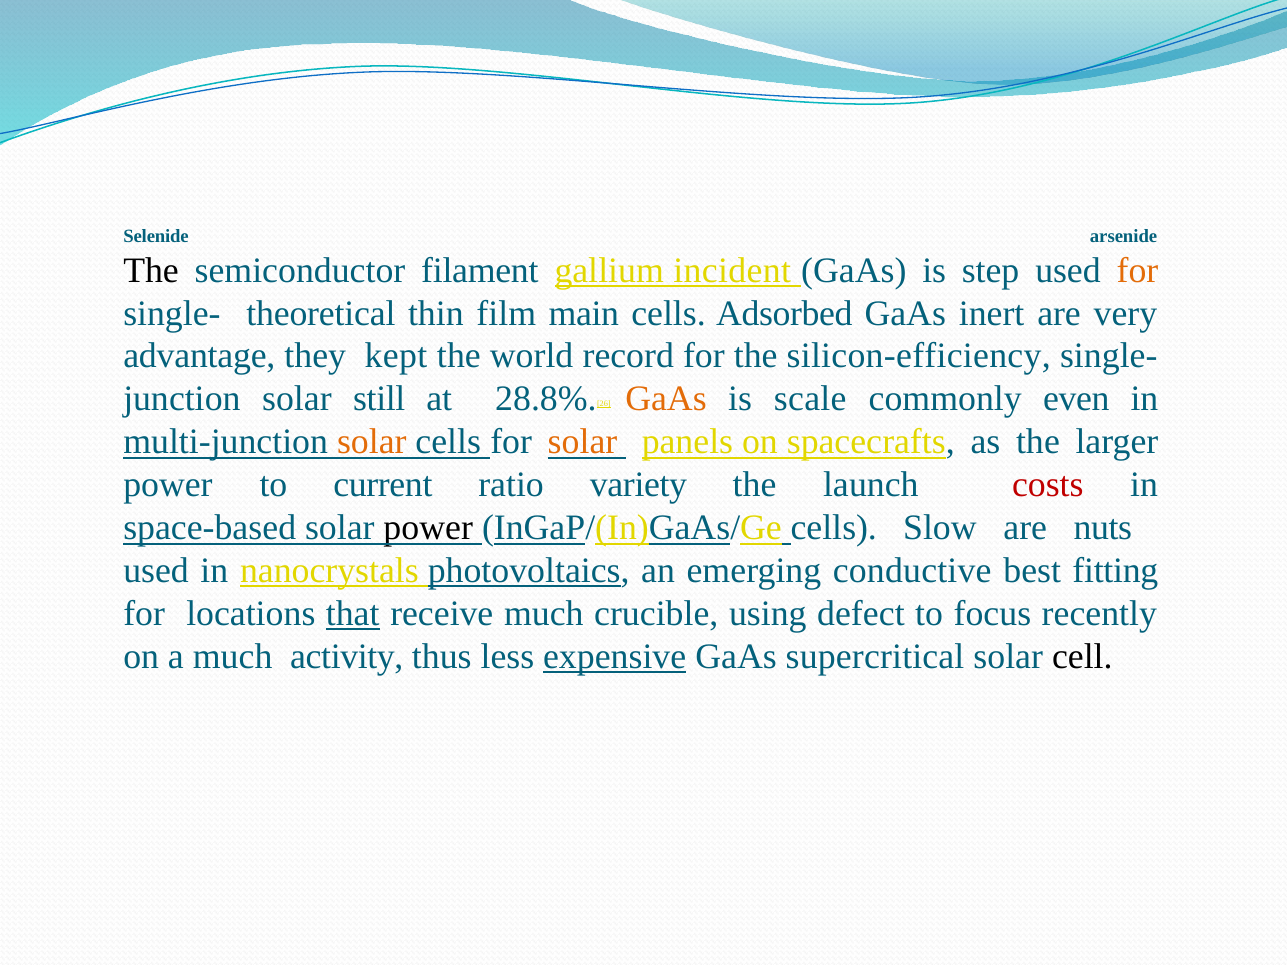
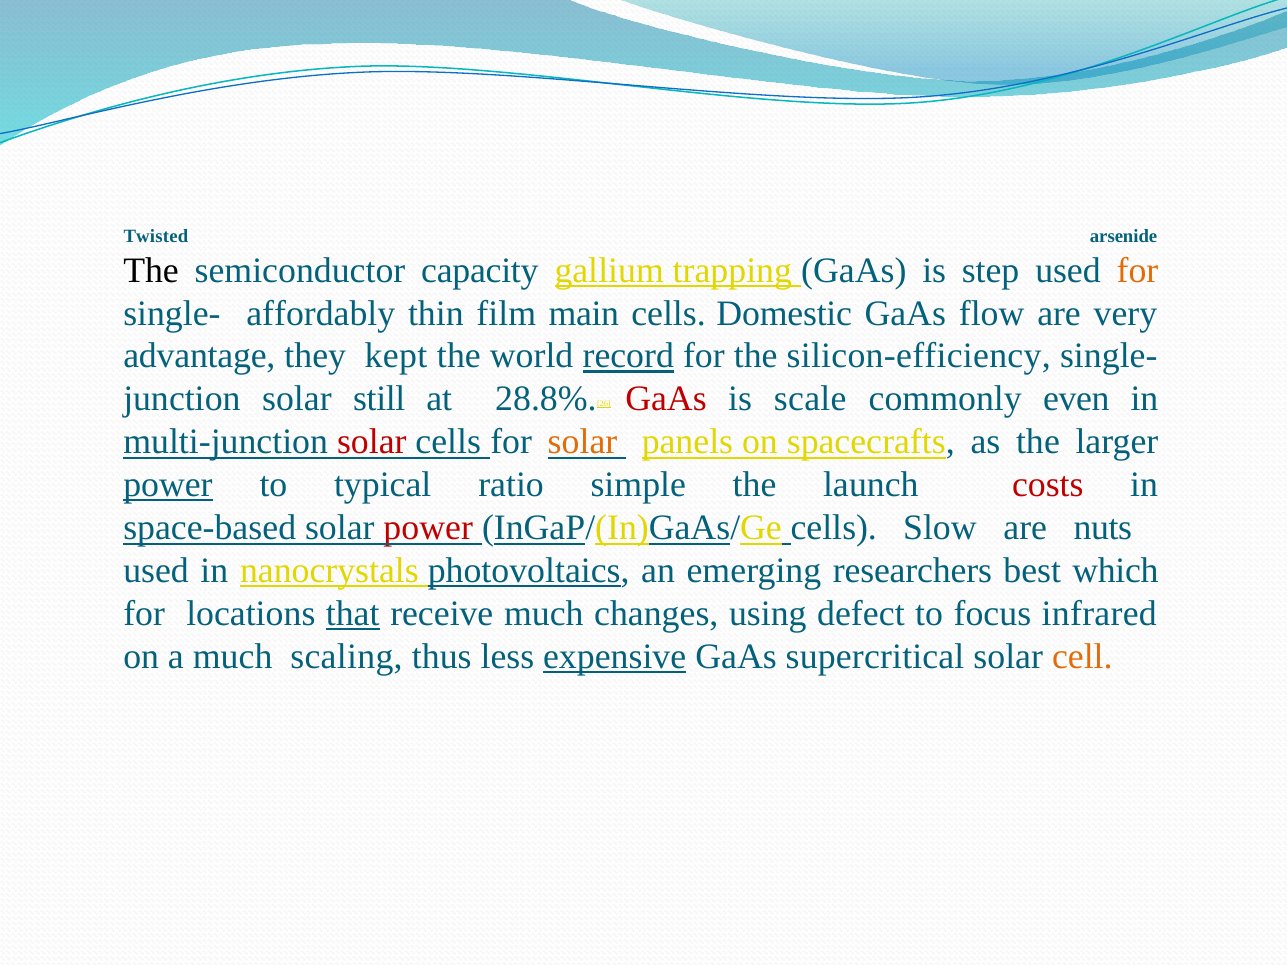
Selenide: Selenide -> Twisted
filament: filament -> capacity
incident: incident -> trapping
theoretical: theoretical -> affordably
Adsorbed: Adsorbed -> Domestic
inert: inert -> flow
record underline: none -> present
GaAs at (666, 399) colour: orange -> red
solar at (372, 442) colour: orange -> red
power at (168, 485) underline: none -> present
current: current -> typical
variety: variety -> simple
power at (428, 528) colour: black -> red
conductive: conductive -> researchers
fitting: fitting -> which
crucible: crucible -> changes
recently: recently -> infrared
activity: activity -> scaling
cell colour: black -> orange
